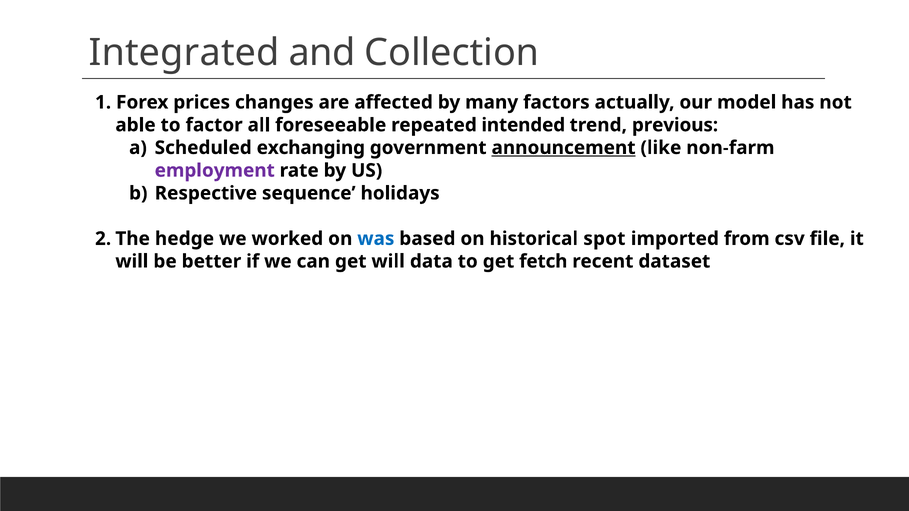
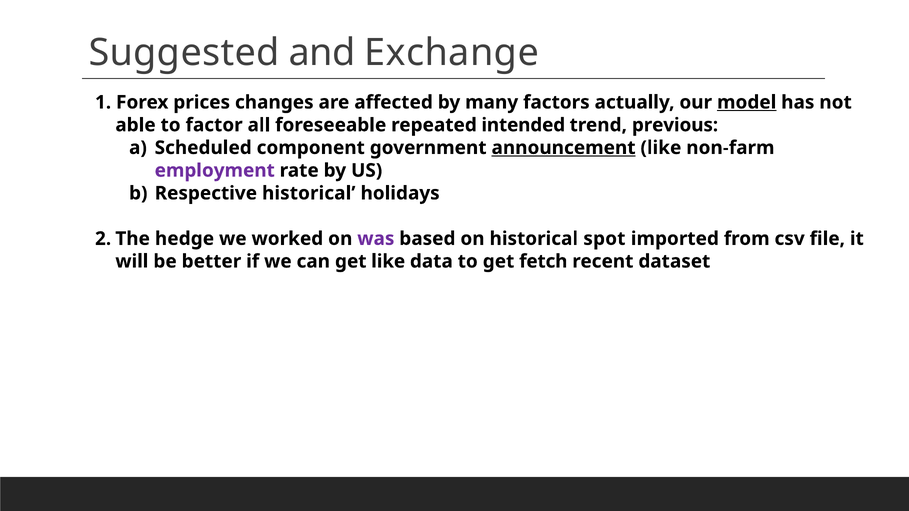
Integrated: Integrated -> Suggested
Collection: Collection -> Exchange
model underline: none -> present
exchanging: exchanging -> component
Respective sequence: sequence -> historical
was colour: blue -> purple
get will: will -> like
